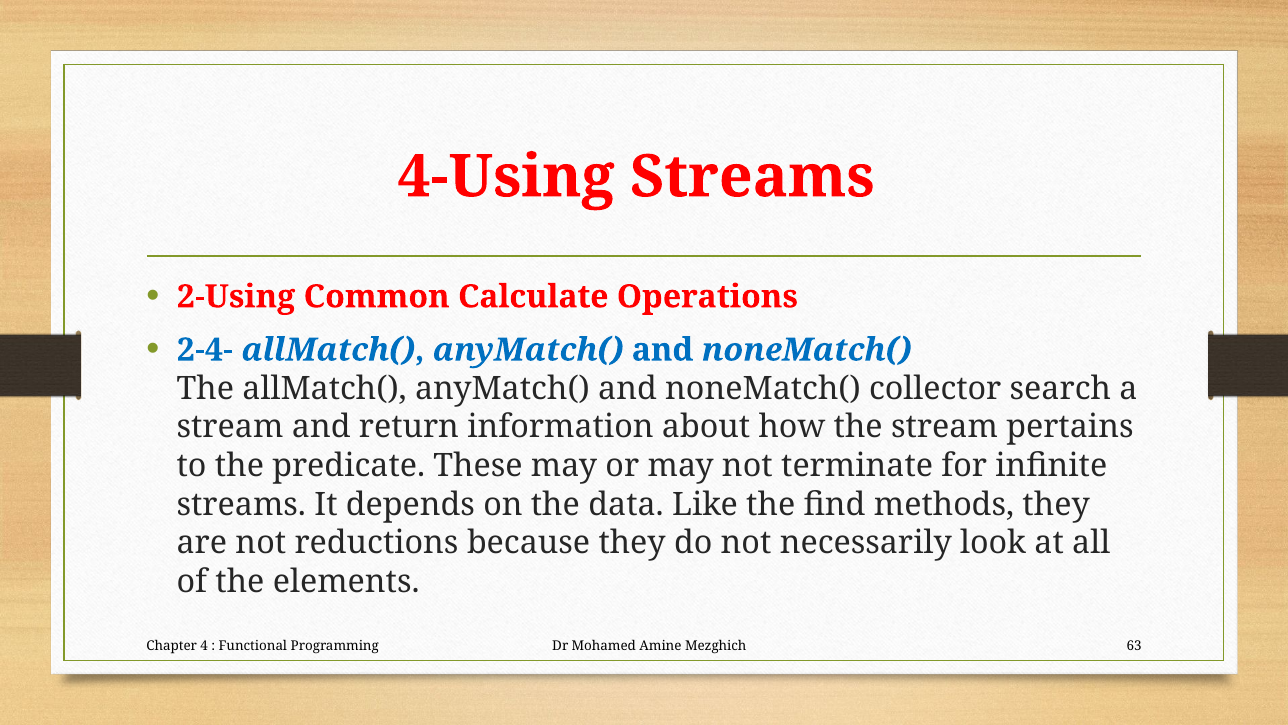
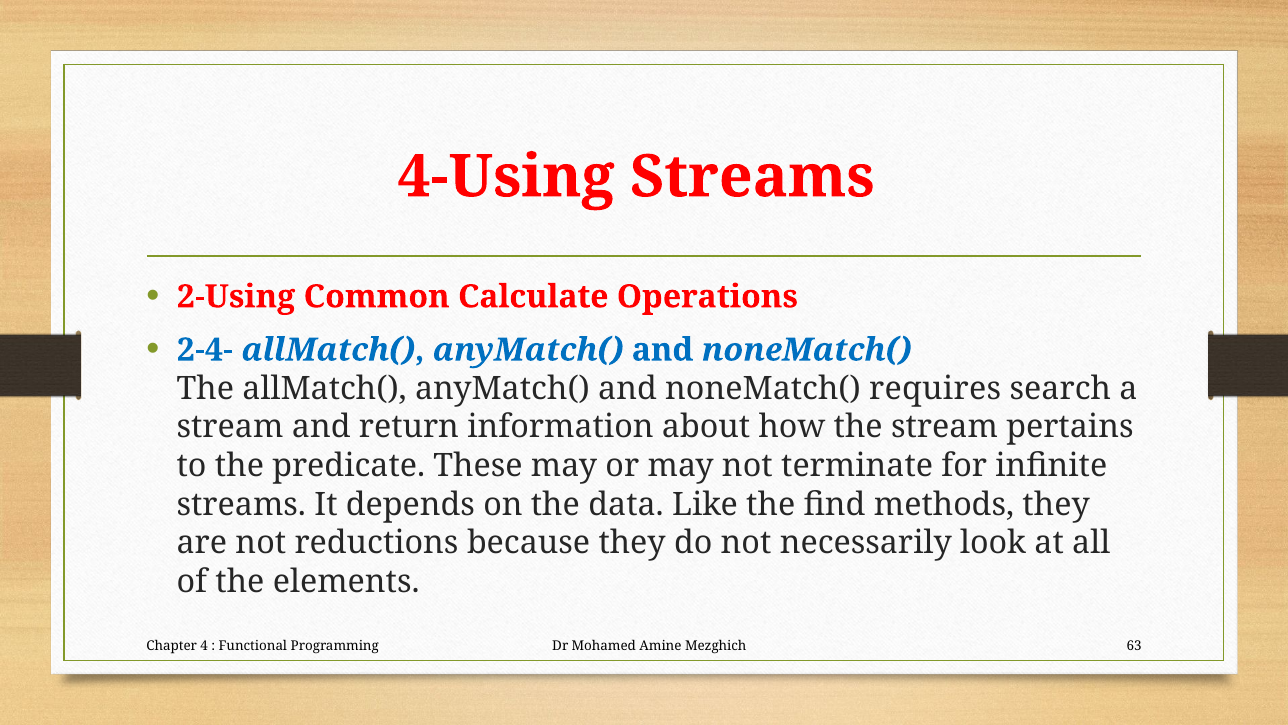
collector: collector -> requires
